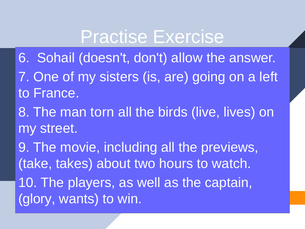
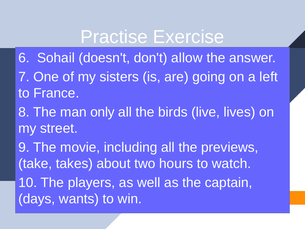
torn: torn -> only
glory: glory -> days
